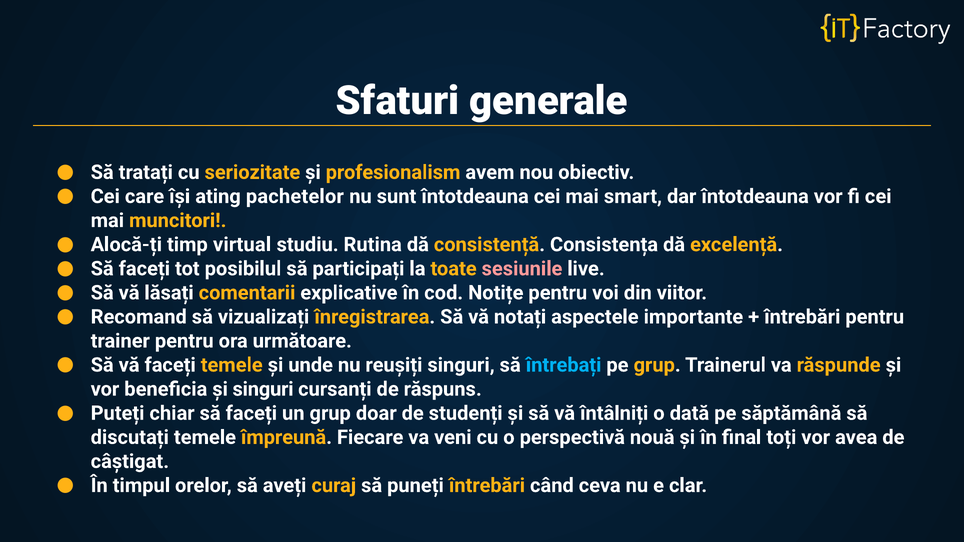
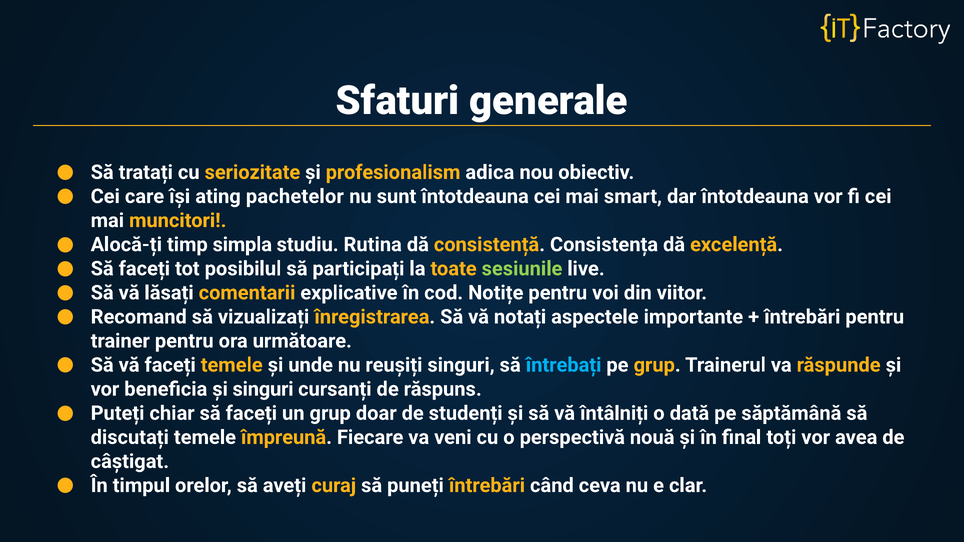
avem: avem -> adica
virtual: virtual -> simpla
sesiunile colour: pink -> light green
